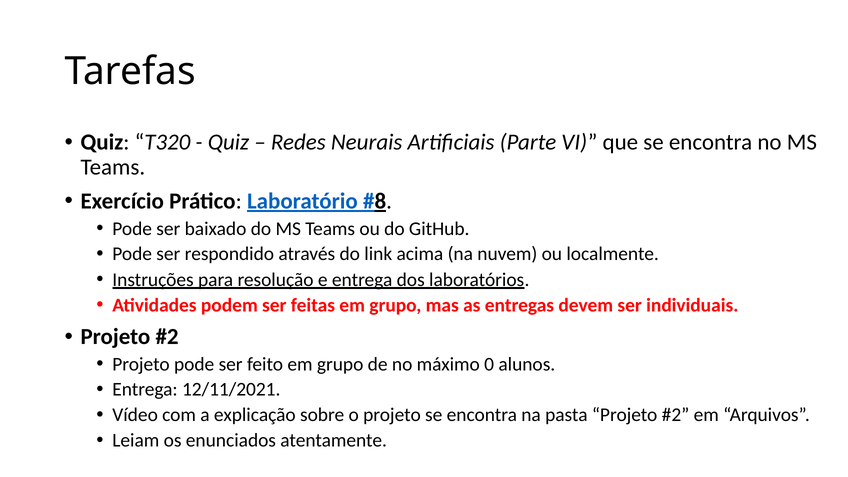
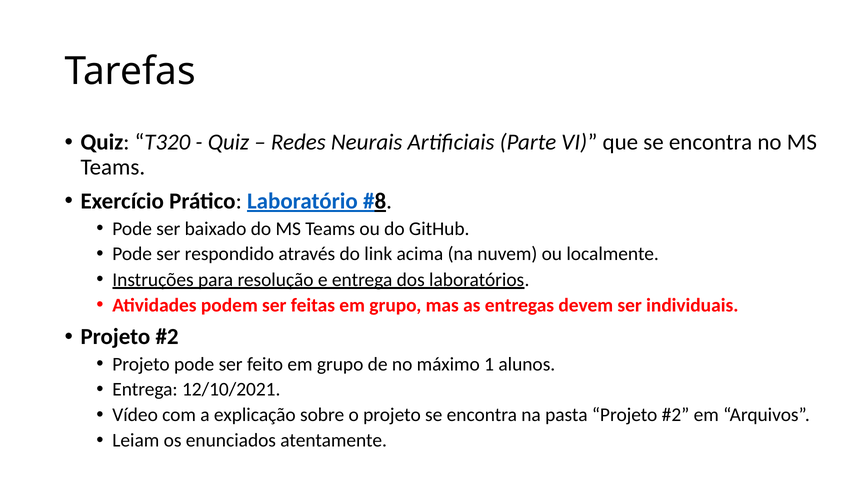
0: 0 -> 1
12/11/2021: 12/11/2021 -> 12/10/2021
